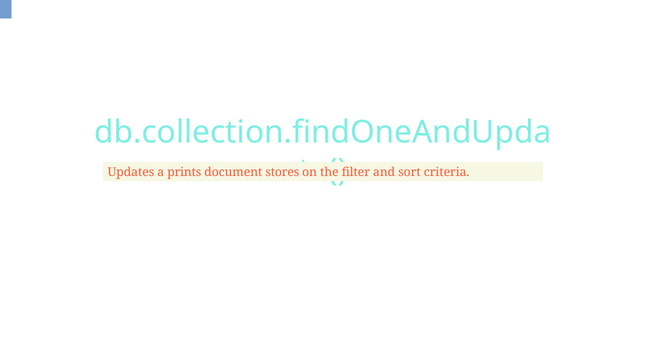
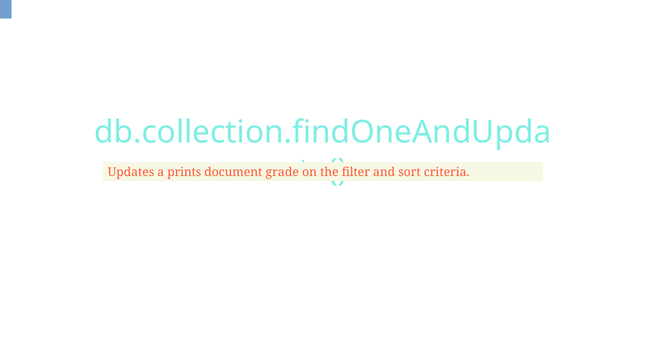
stores: stores -> grade
